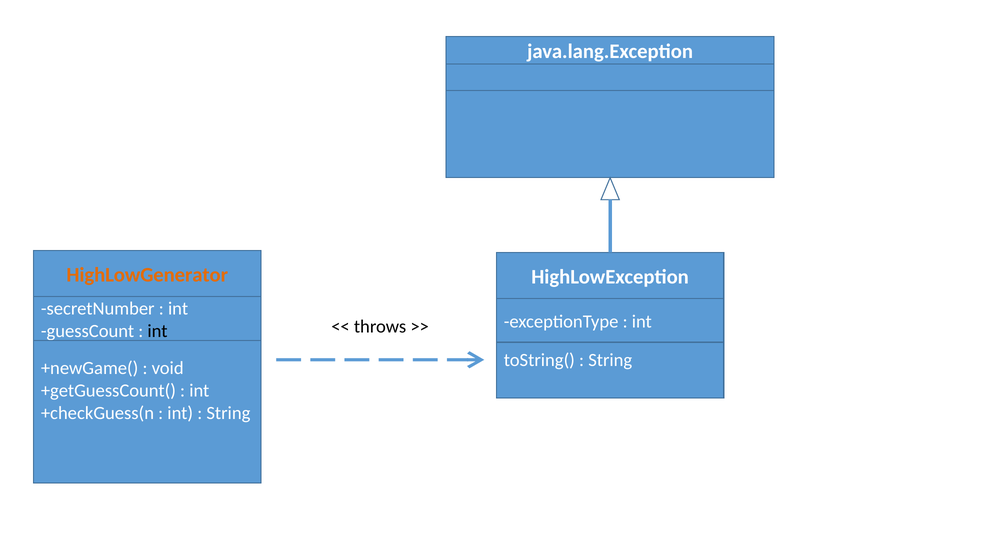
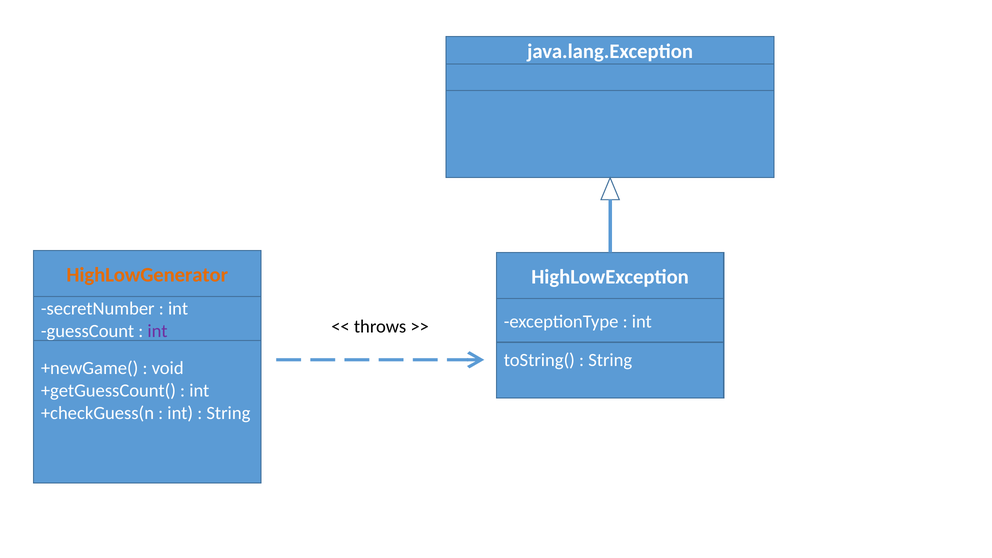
int at (158, 331) colour: black -> purple
